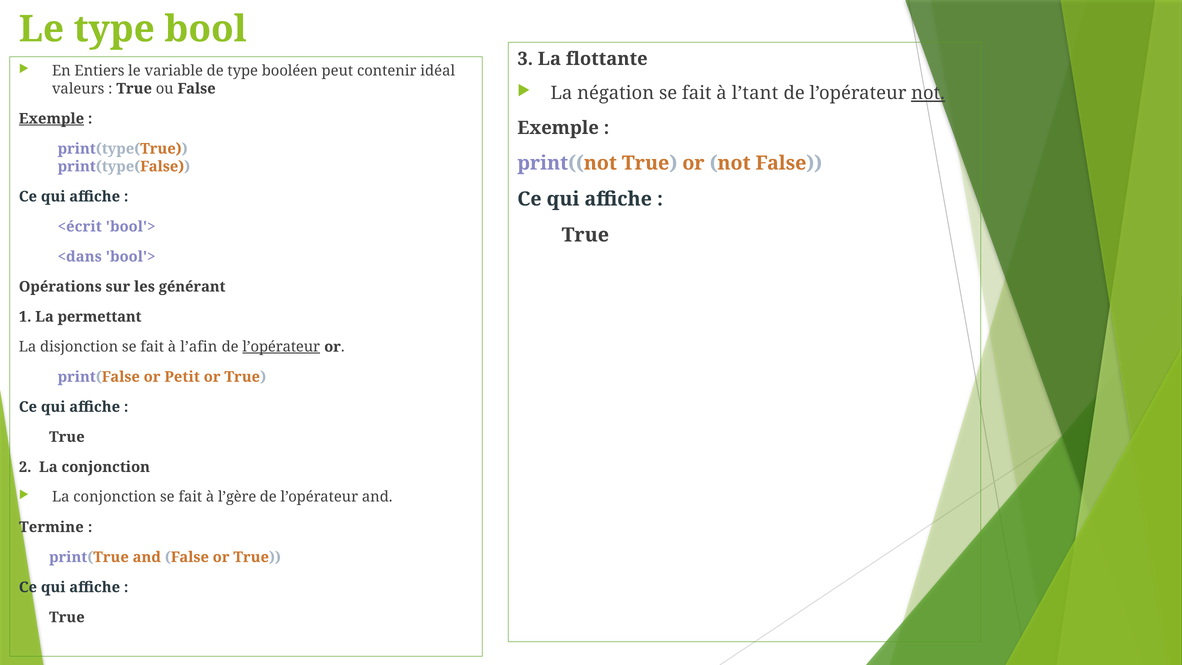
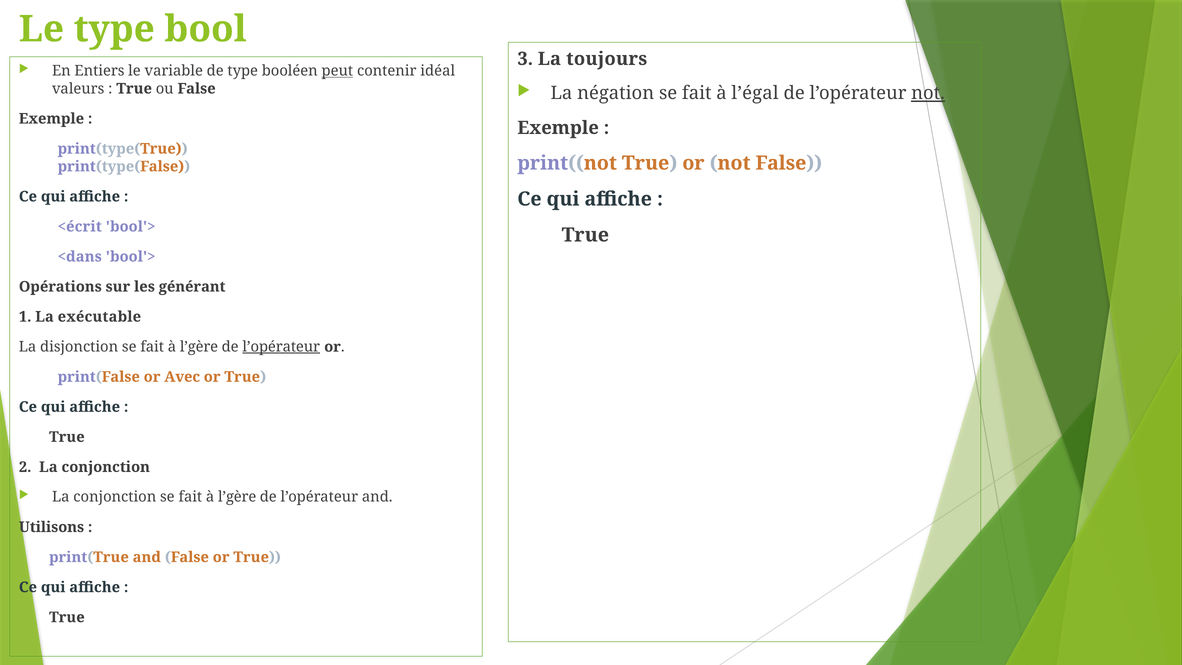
flottante: flottante -> toujours
peut underline: none -> present
l’tant: l’tant -> l’égal
Exemple at (51, 119) underline: present -> none
permettant: permettant -> exécutable
l’afin at (199, 347): l’afin -> l’gère
Petit: Petit -> Avec
Termine: Termine -> Utilisons
